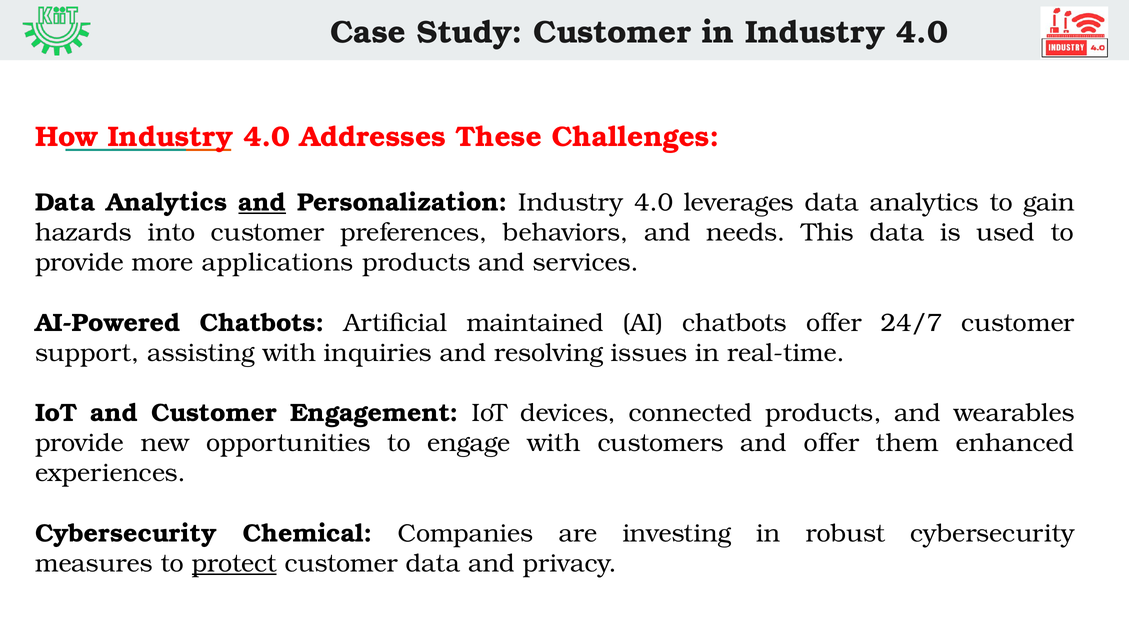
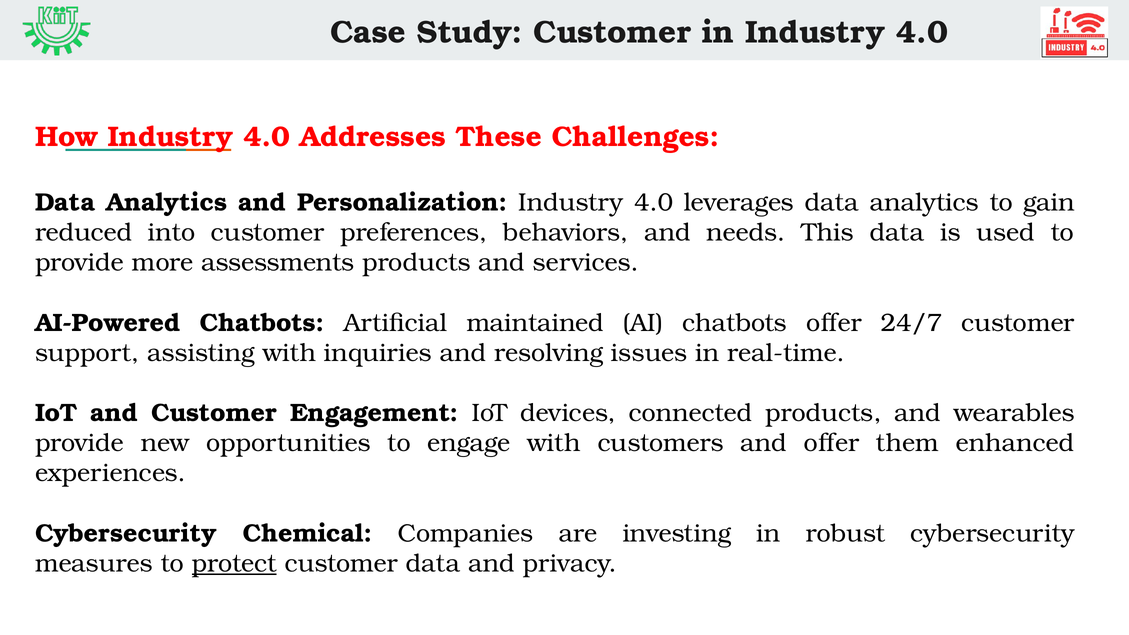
and at (262, 202) underline: present -> none
hazards: hazards -> reduced
applications: applications -> assessments
